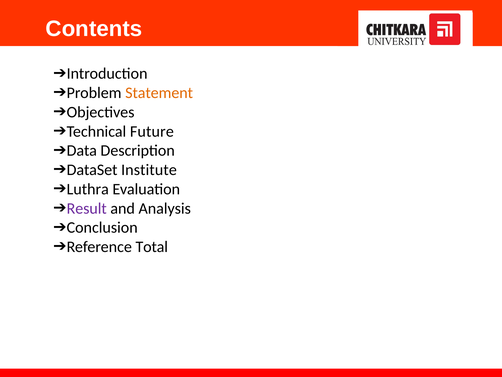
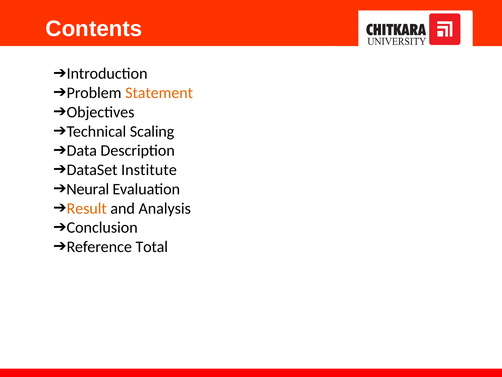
Future: Future -> Scaling
Luthra: Luthra -> Neural
Result colour: purple -> orange
